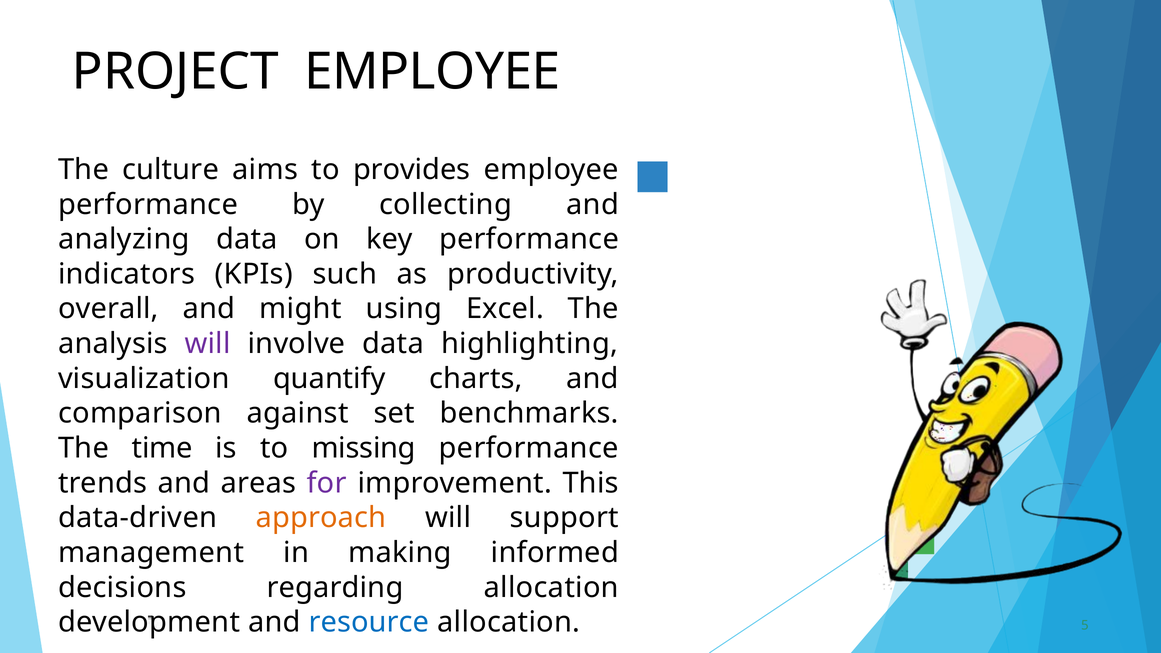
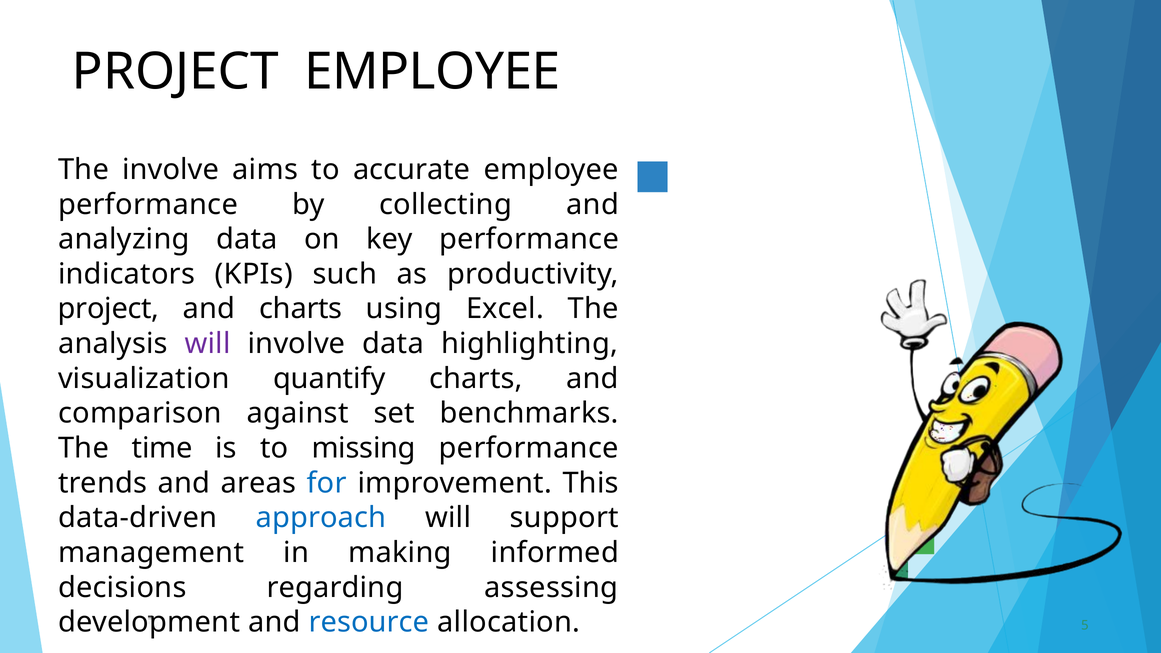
The culture: culture -> involve
provides: provides -> accurate
overall at (108, 309): overall -> project
and might: might -> charts
for colour: purple -> blue
approach colour: orange -> blue
regarding allocation: allocation -> assessing
